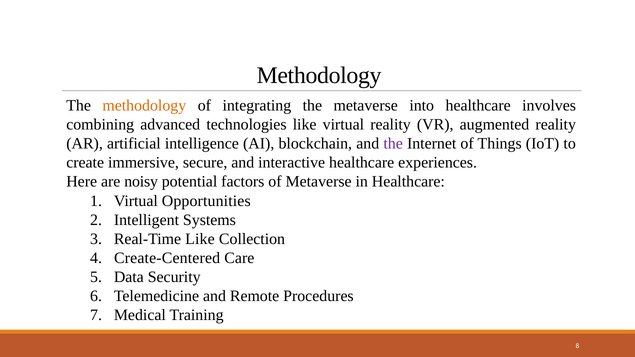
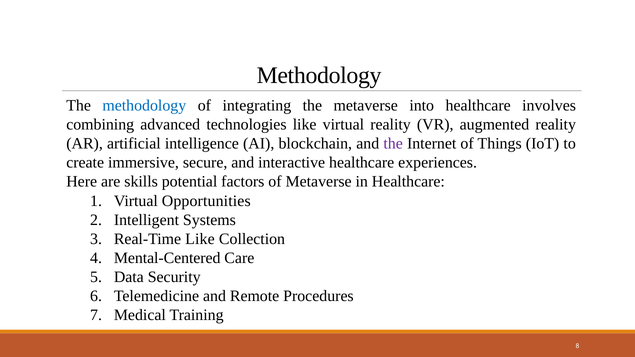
methodology at (144, 106) colour: orange -> blue
noisy: noisy -> skills
Create-Centered: Create-Centered -> Mental-Centered
